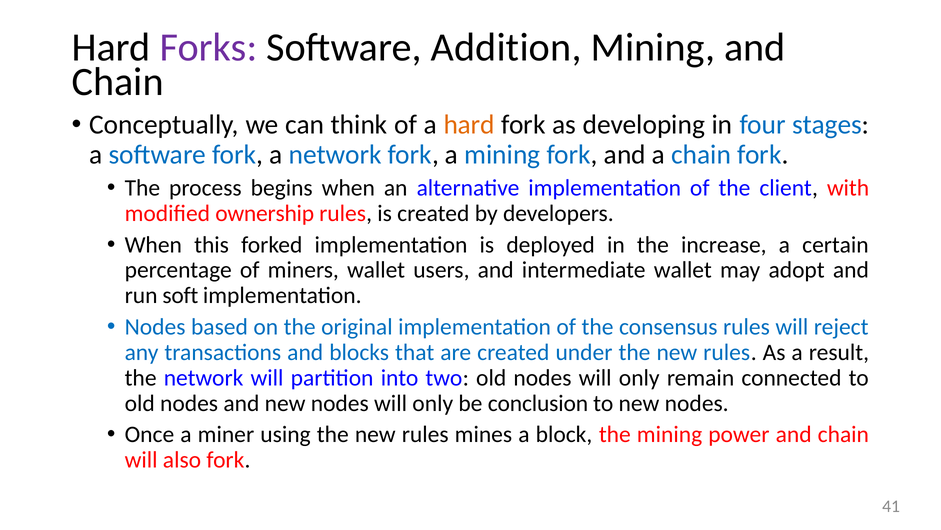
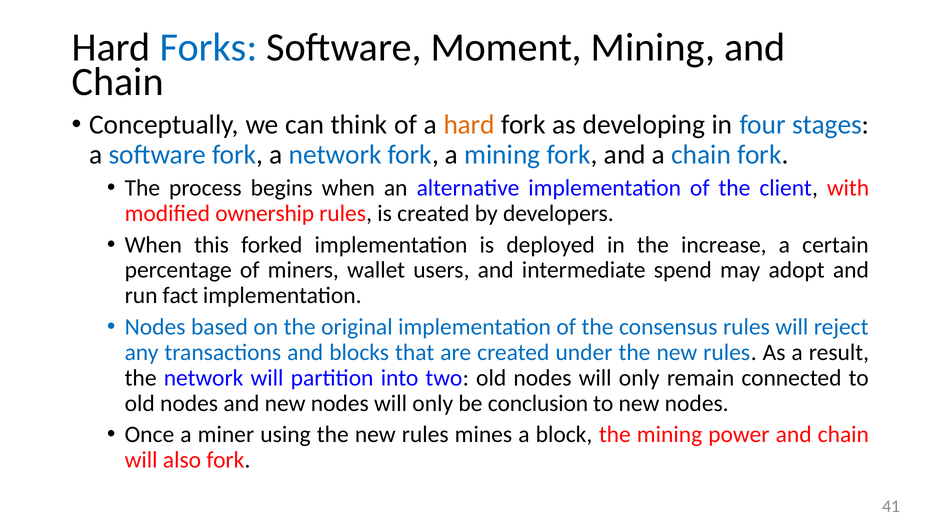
Forks colour: purple -> blue
Addition: Addition -> Moment
intermediate wallet: wallet -> spend
soft: soft -> fact
